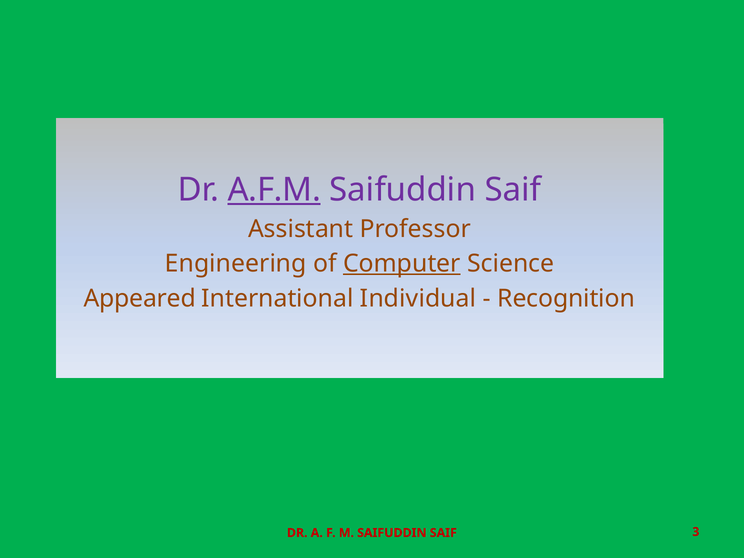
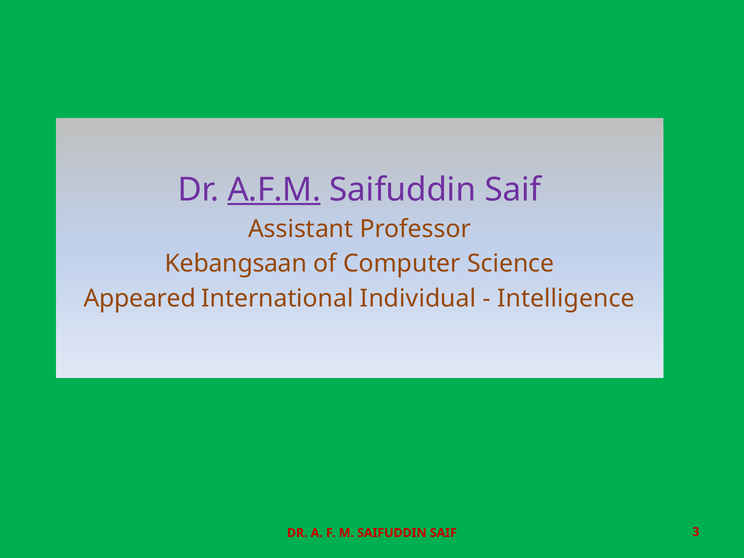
Engineering: Engineering -> Kebangsaan
Computer underline: present -> none
Recognition: Recognition -> Intelligence
